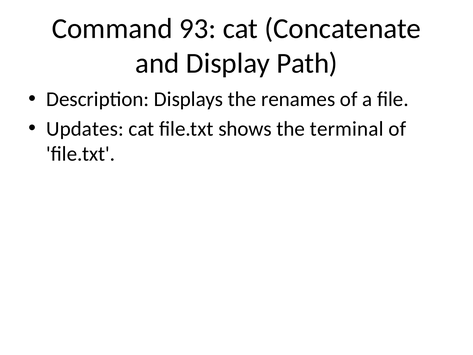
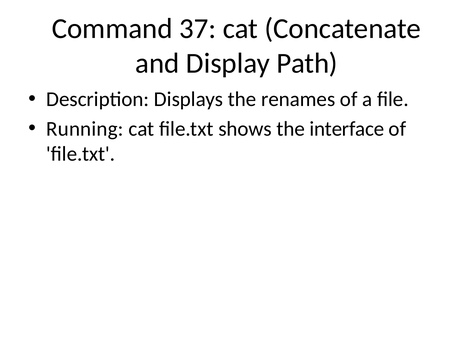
93: 93 -> 37
Updates: Updates -> Running
terminal: terminal -> interface
